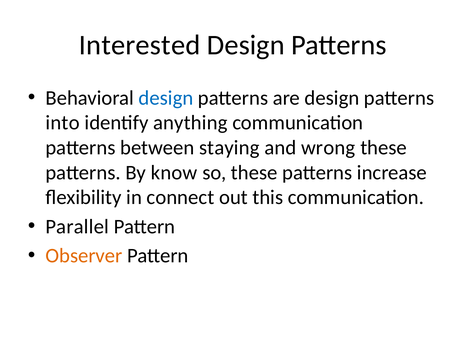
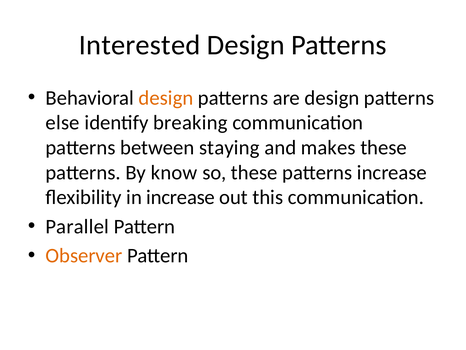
design at (166, 98) colour: blue -> orange
into: into -> else
anything: anything -> breaking
wrong: wrong -> makes
in connect: connect -> increase
